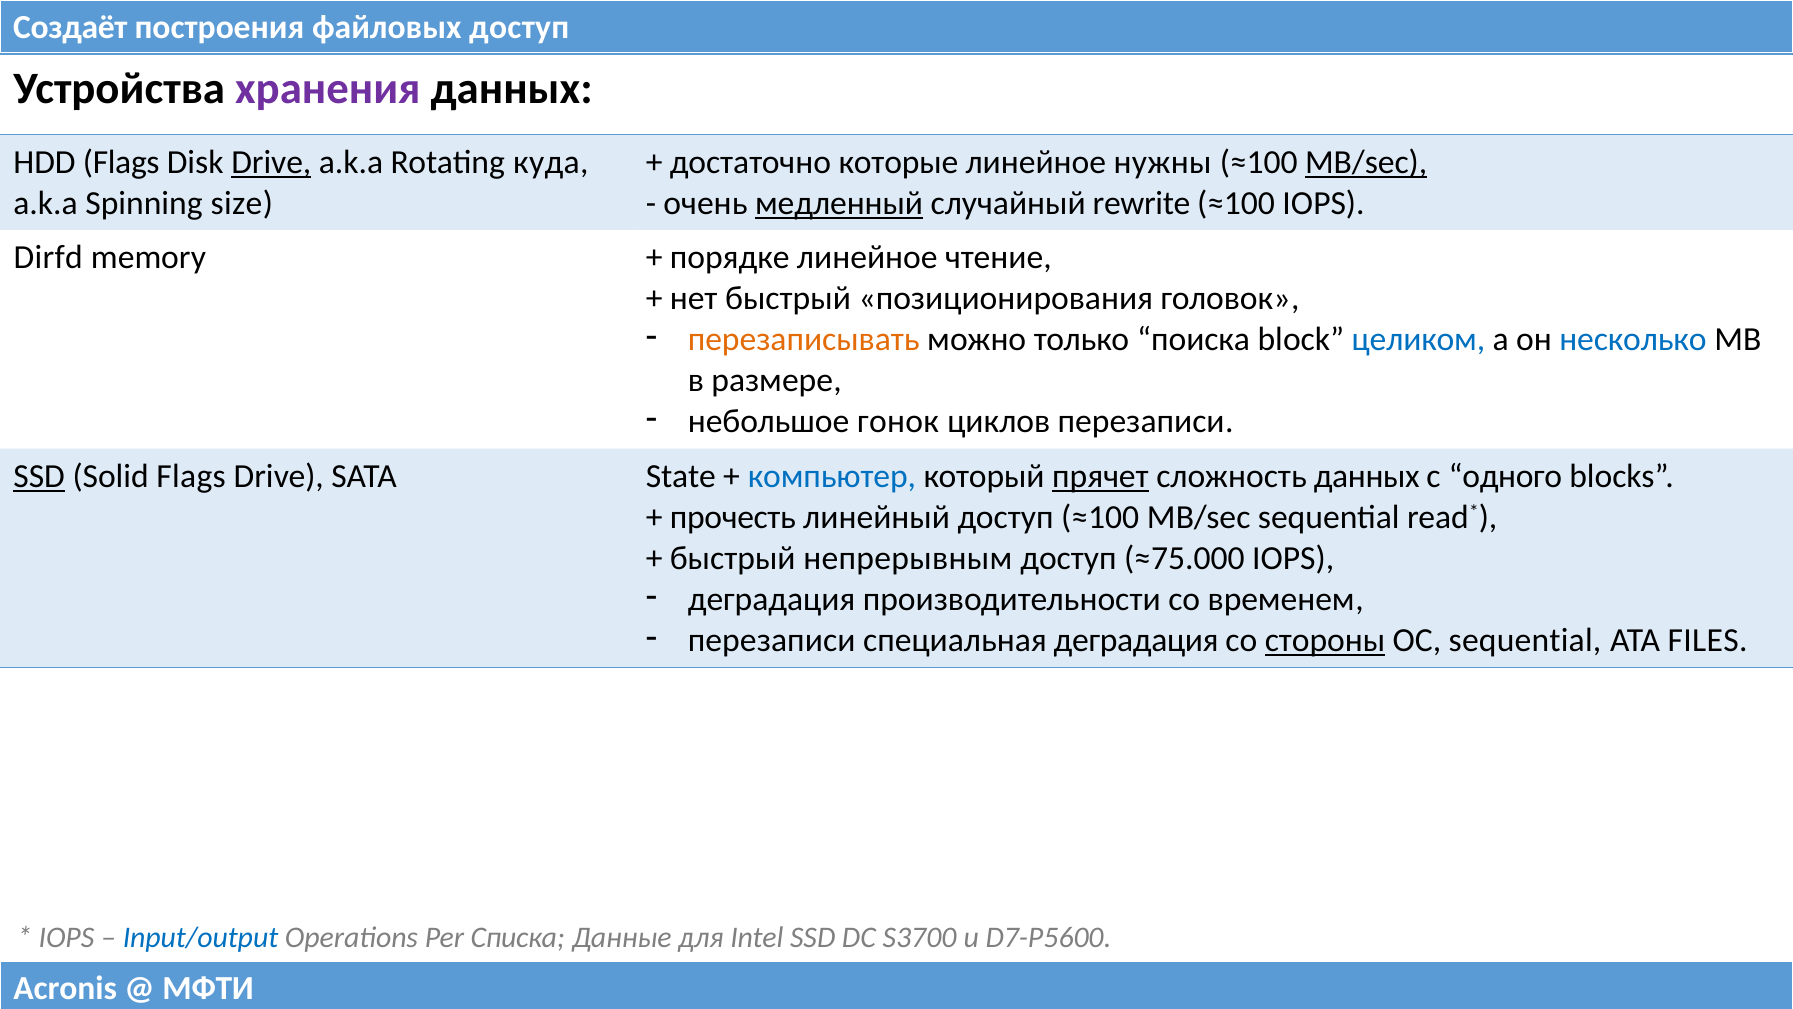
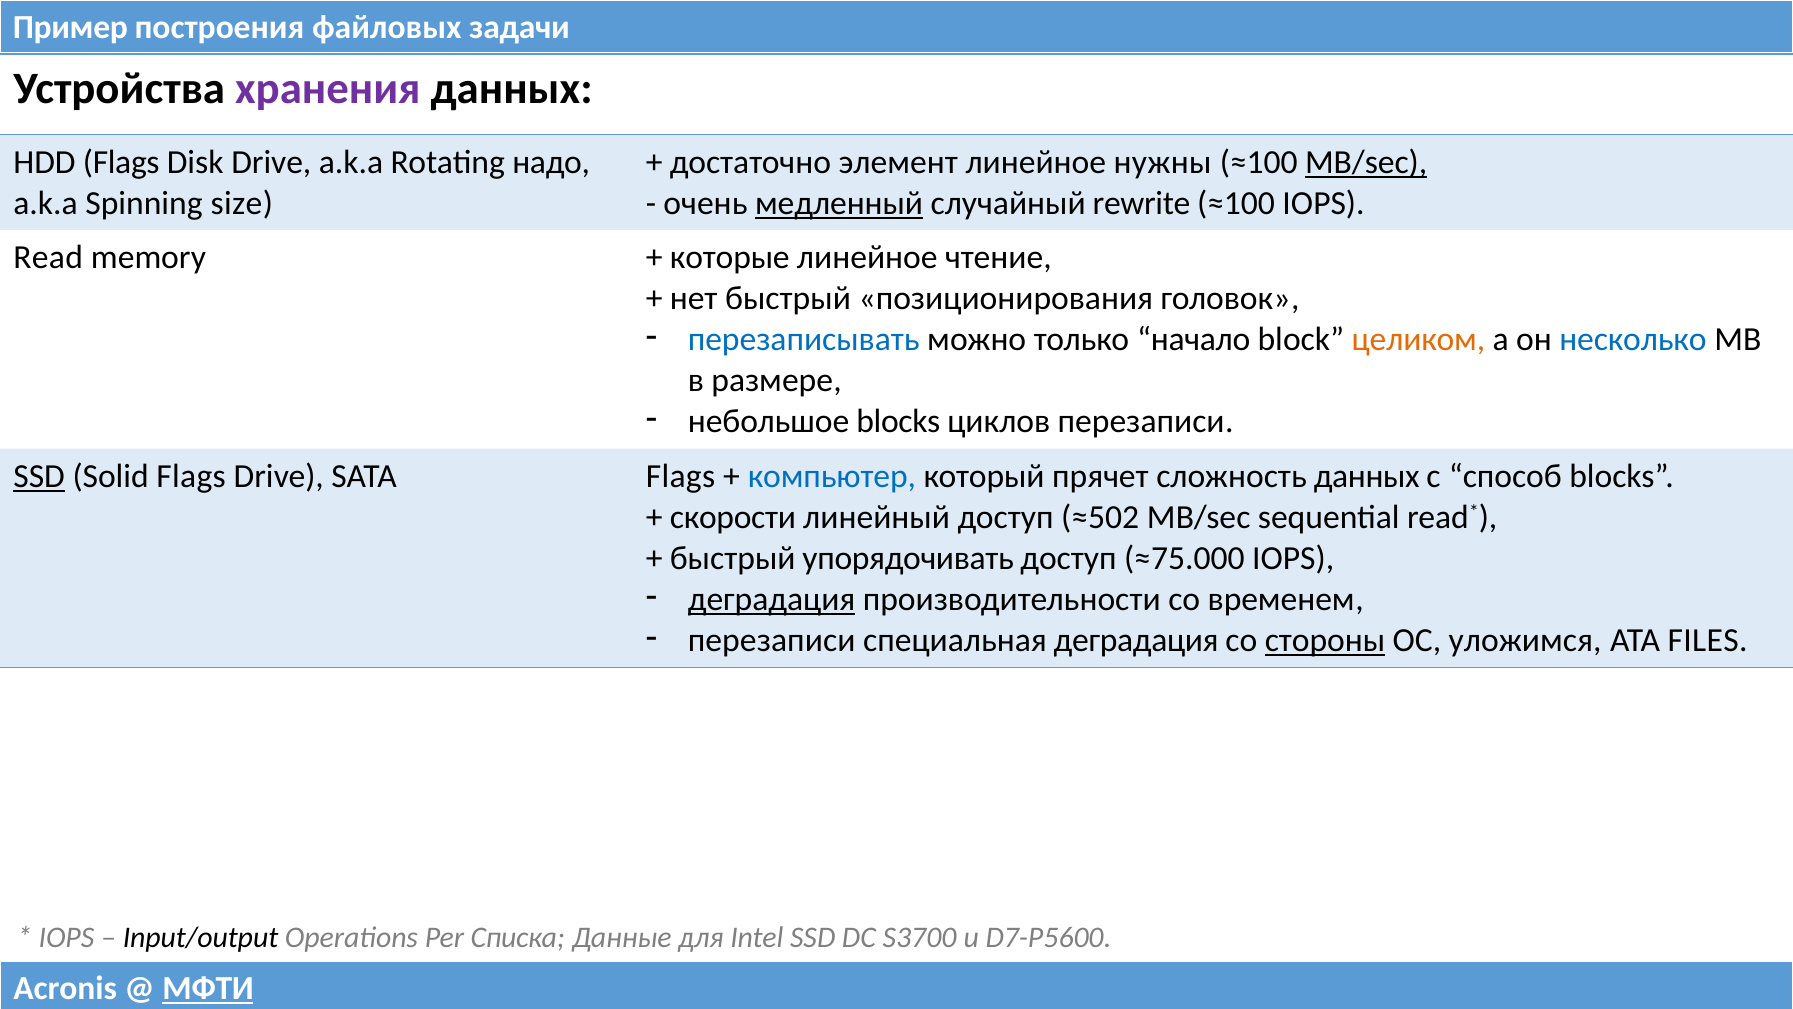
Создаёт: Создаёт -> Пример
файловых доступ: доступ -> задачи
Drive at (271, 162) underline: present -> none
куда: куда -> надо
которые: которые -> элемент
Dirfd: Dirfd -> Read
порядке: порядке -> которые
перезаписывать colour: orange -> blue
поиска: поиска -> начало
целиком colour: blue -> orange
небольшое гонок: гонок -> blocks
SATA State: State -> Flags
прячет underline: present -> none
одного: одного -> способ
прочесть: прочесть -> скорости
доступ ≈100: ≈100 -> ≈502
непрерывным: непрерывным -> упорядочивать
деградация at (772, 599) underline: none -> present
ОС sequential: sequential -> уложимся
Input/output colour: blue -> black
МФТИ underline: none -> present
